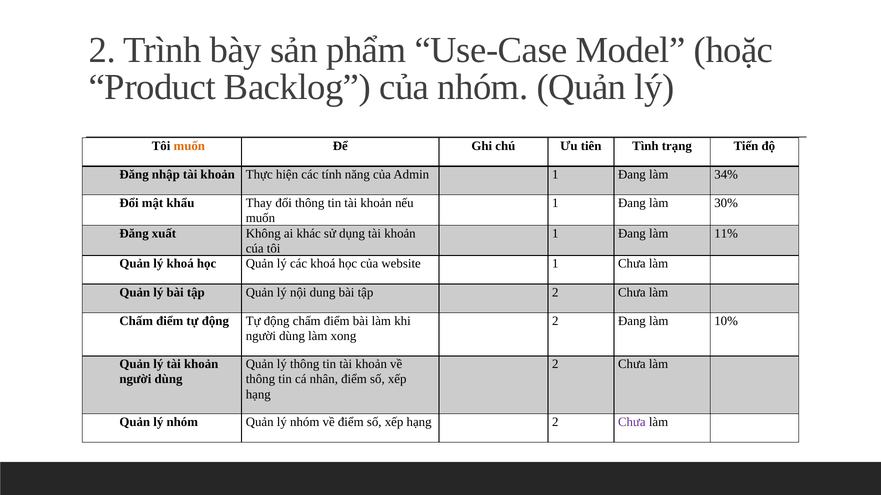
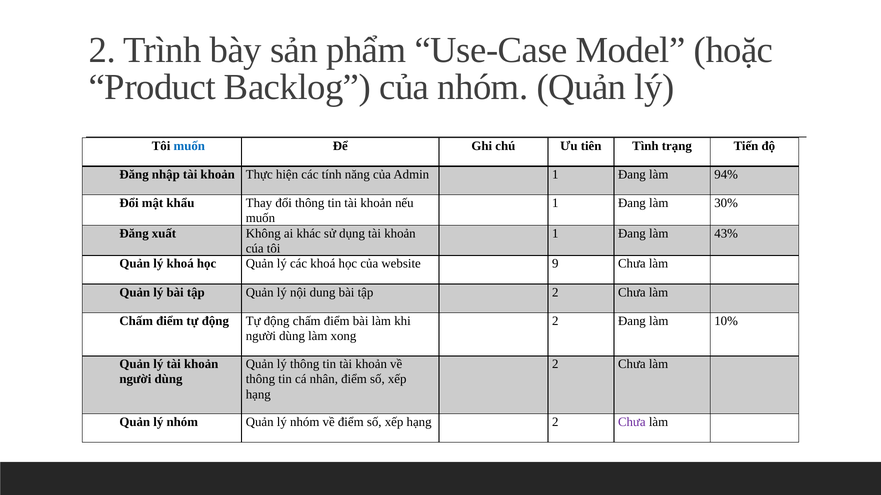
muốn at (189, 146) colour: orange -> blue
34%: 34% -> 94%
11%: 11% -> 43%
website 1: 1 -> 9
